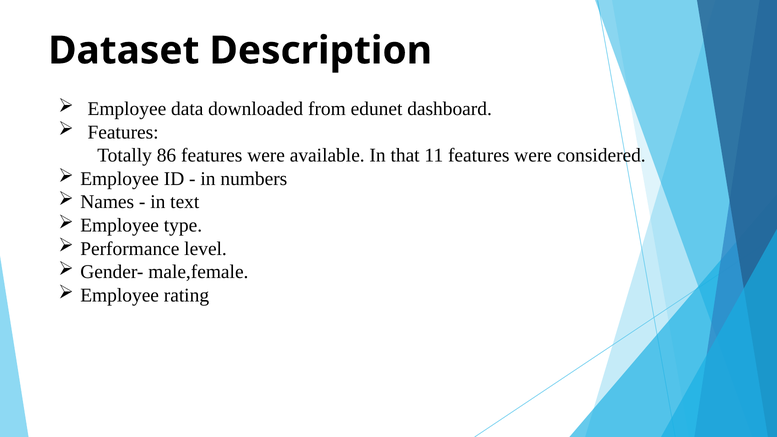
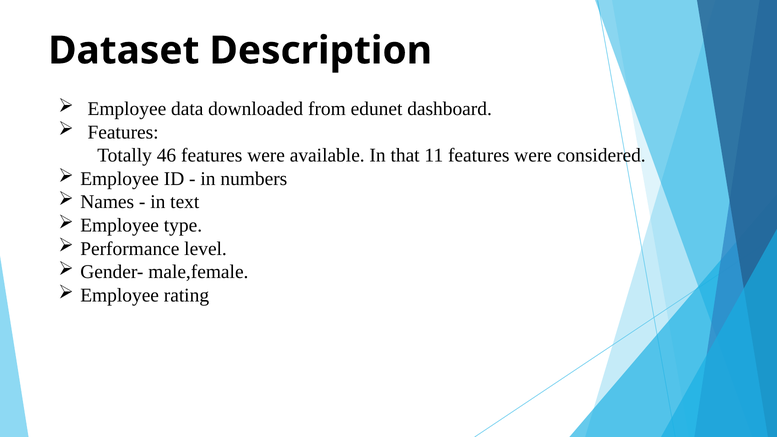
86: 86 -> 46
